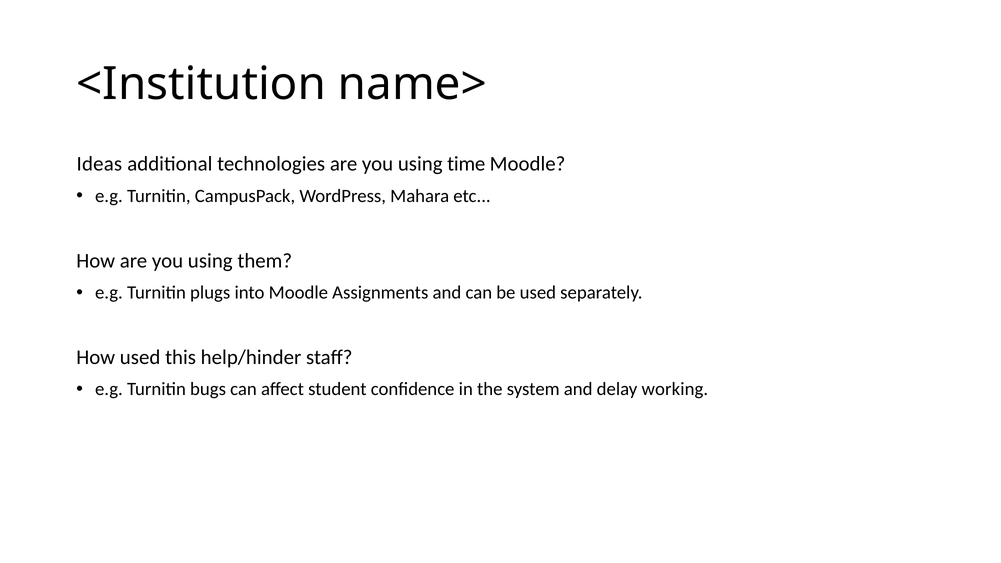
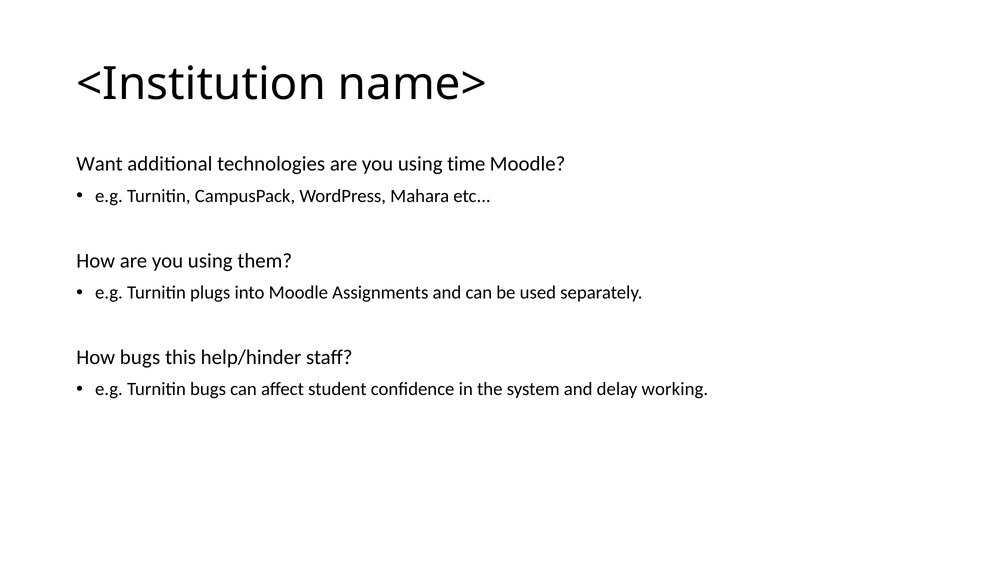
Ideas: Ideas -> Want
How used: used -> bugs
